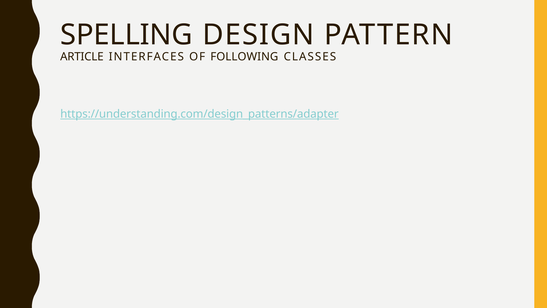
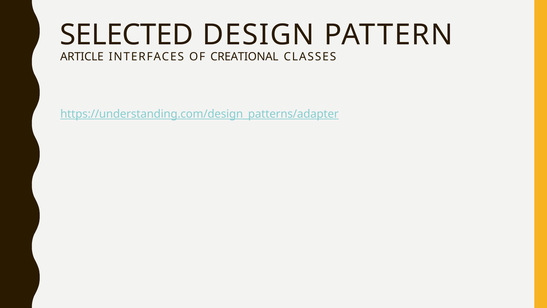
SPELLING: SPELLING -> SELECTED
FOLLOWING: FOLLOWING -> CREATIONAL
